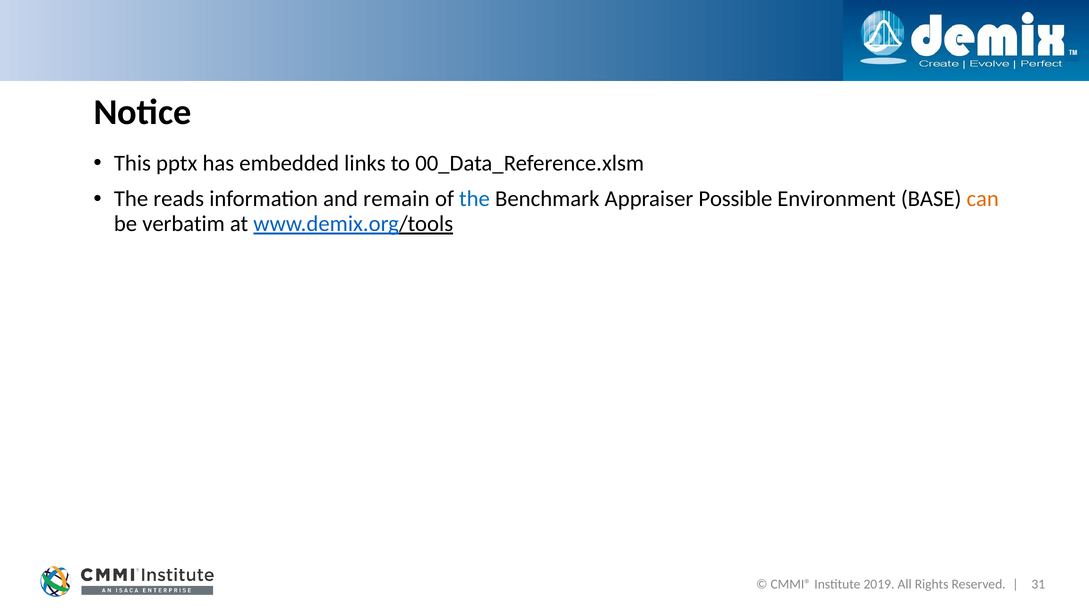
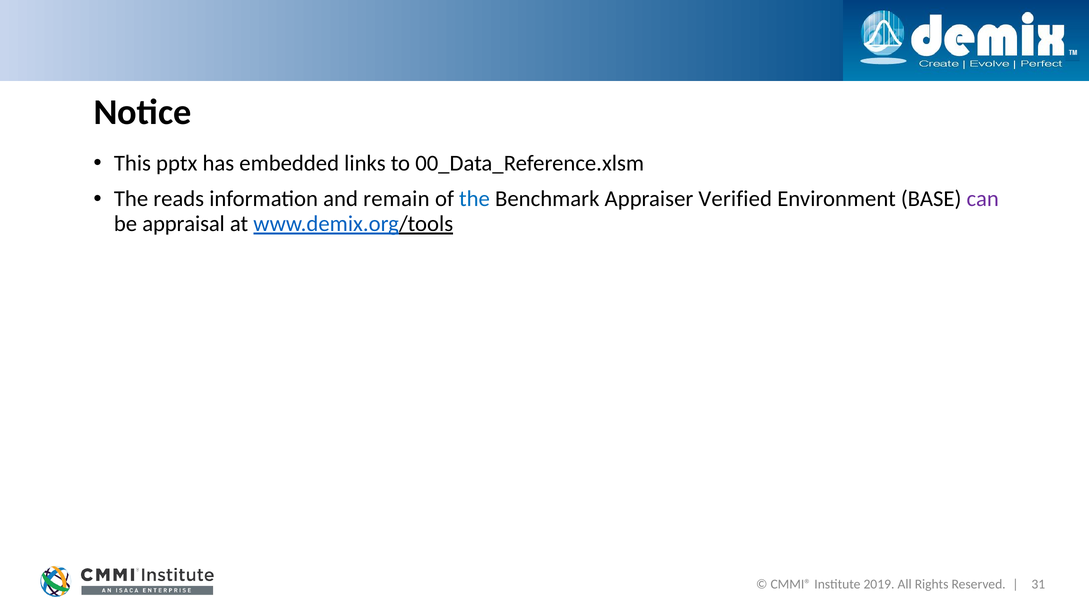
Possible: Possible -> Verified
can colour: orange -> purple
verbatim: verbatim -> appraisal
